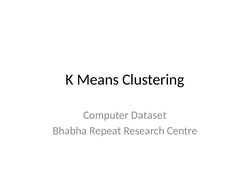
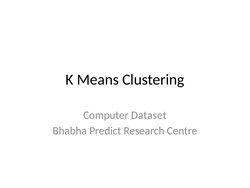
Repeat: Repeat -> Predict
